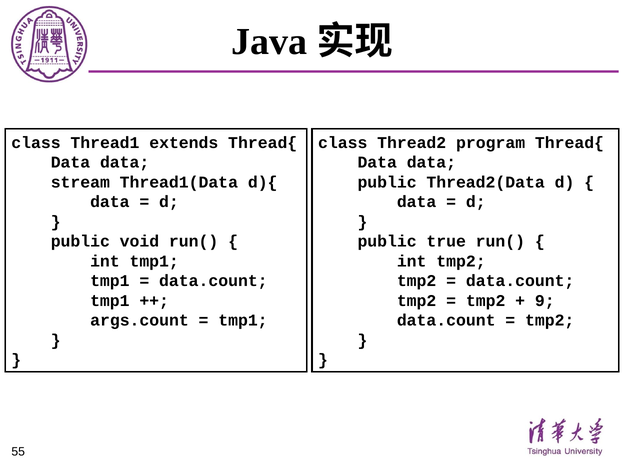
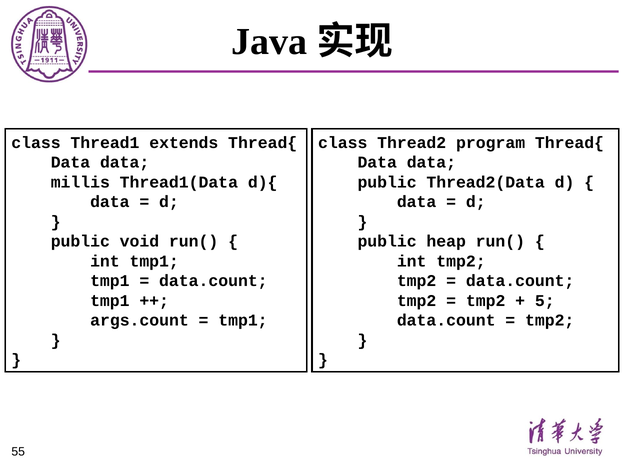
stream: stream -> millis
true: true -> heap
9: 9 -> 5
